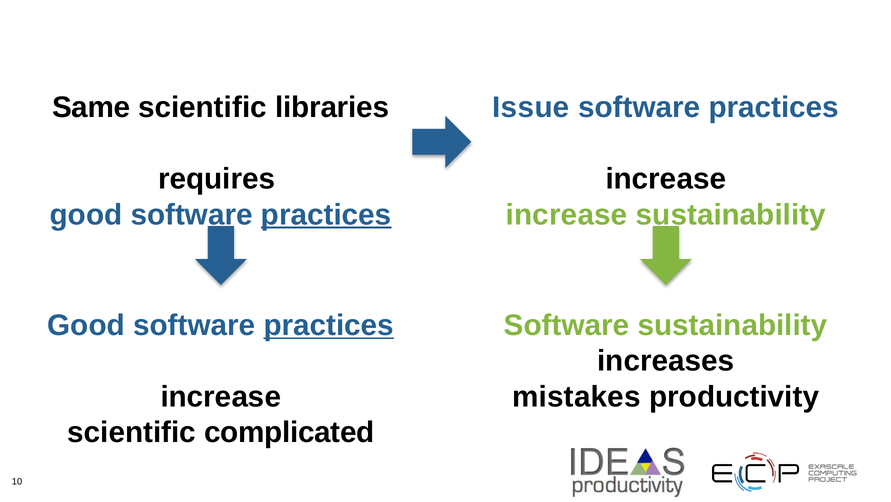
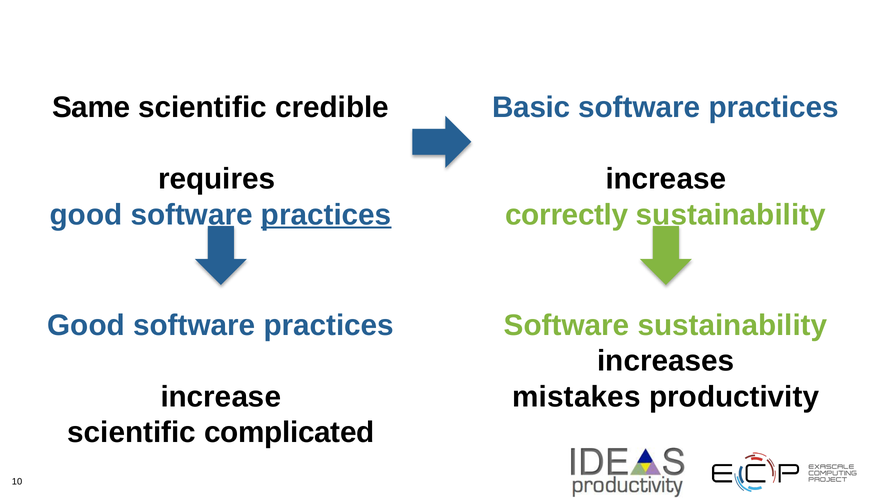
libraries: libraries -> credible
Issue: Issue -> Basic
increase at (567, 214): increase -> correctly
practices at (329, 325) underline: present -> none
